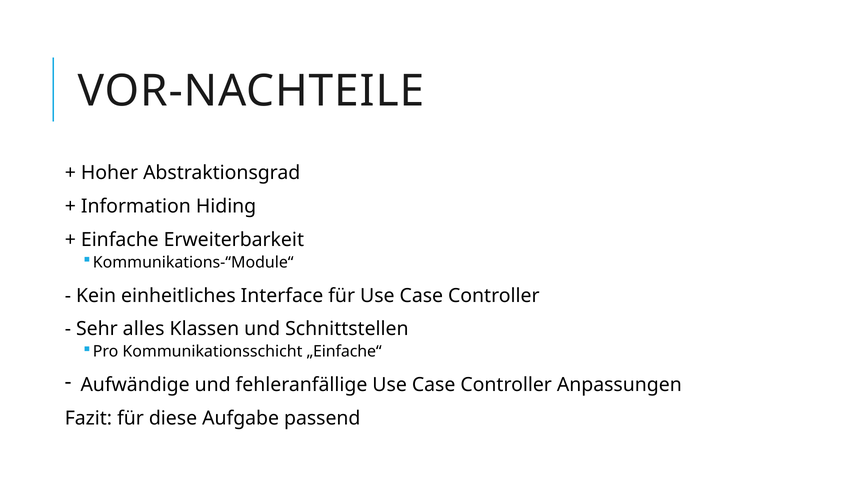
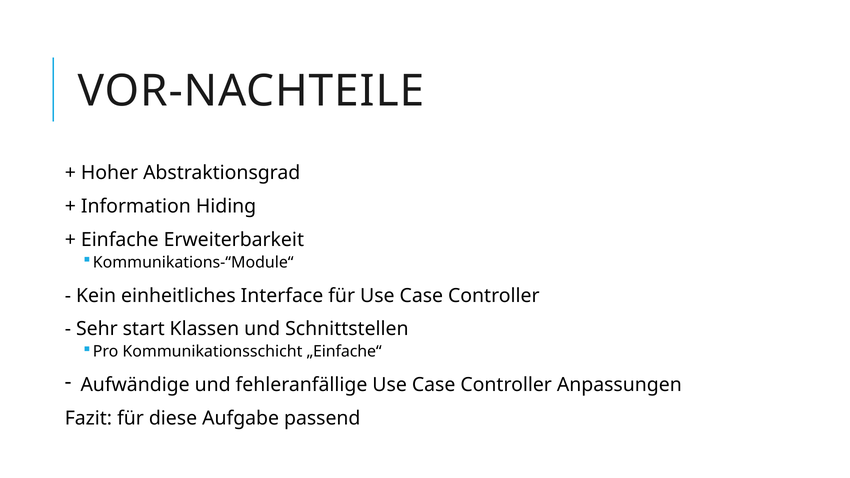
alles: alles -> start
